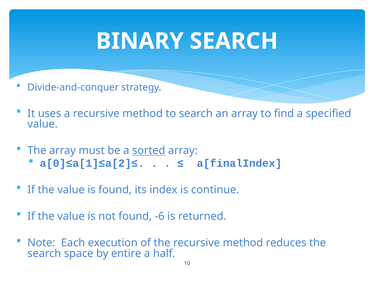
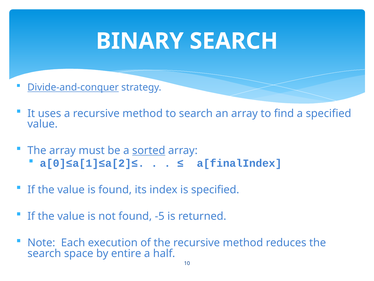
Divide-and-conquer underline: none -> present
is continue: continue -> specified
-6: -6 -> -5
